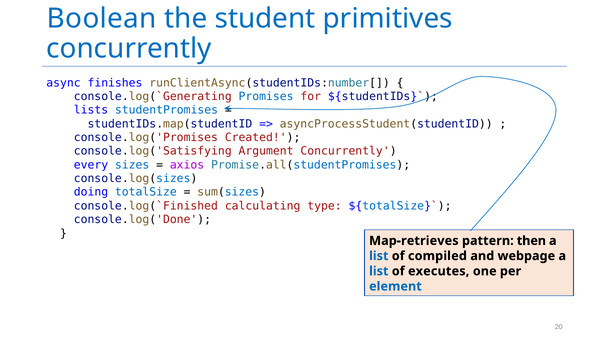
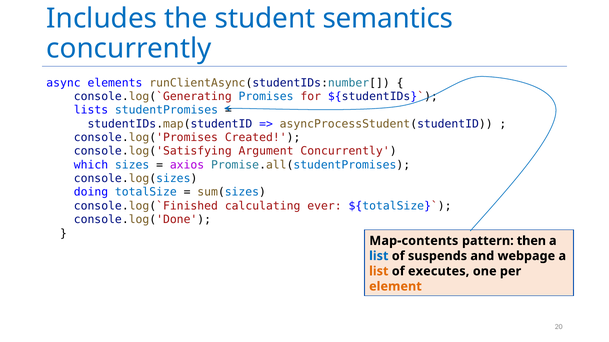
Boolean: Boolean -> Includes
primitives: primitives -> semantics
finishes: finishes -> elements
every: every -> which
type: type -> ever
Map-retrieves: Map-retrieves -> Map-contents
compiled: compiled -> suspends
list at (379, 272) colour: blue -> orange
element colour: blue -> orange
